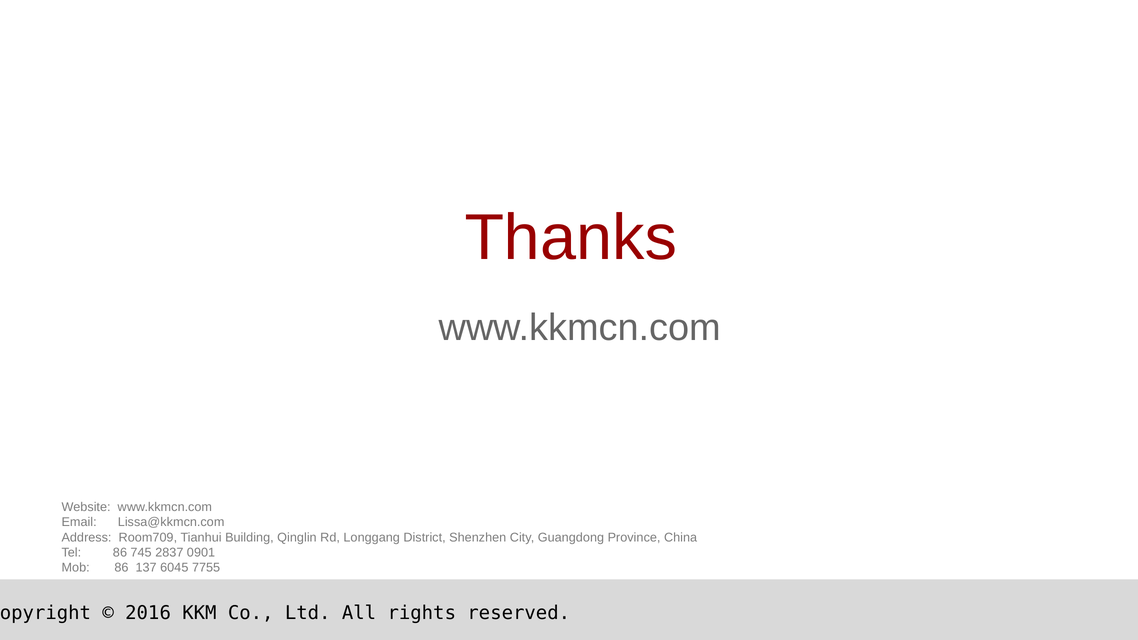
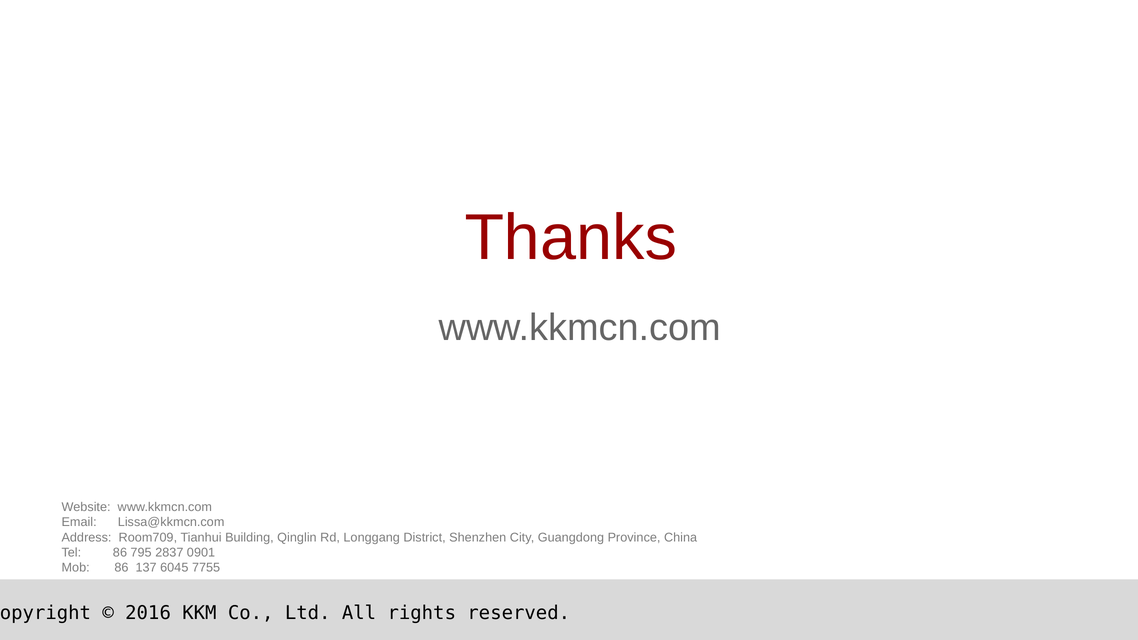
745: 745 -> 795
